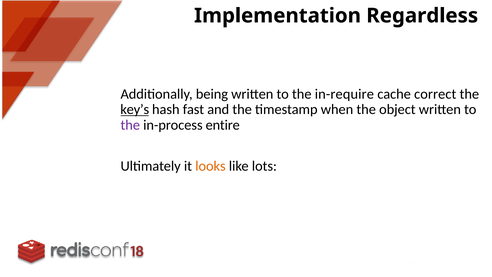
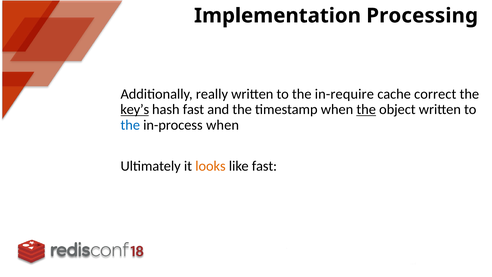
Regardless: Regardless -> Processing
being: being -> really
the at (366, 109) underline: none -> present
the at (130, 125) colour: purple -> blue
in-process entire: entire -> when
like lots: lots -> fast
